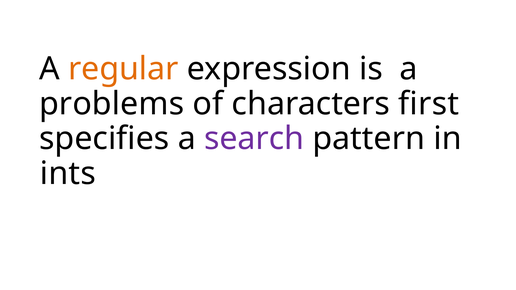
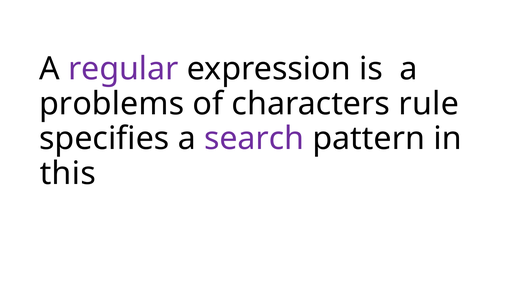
regular colour: orange -> purple
first: first -> rule
ints: ints -> this
